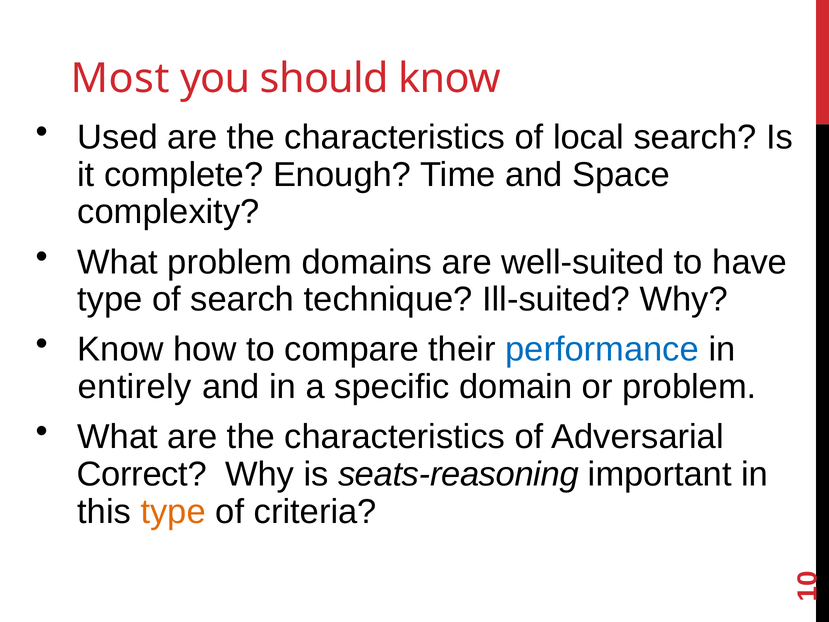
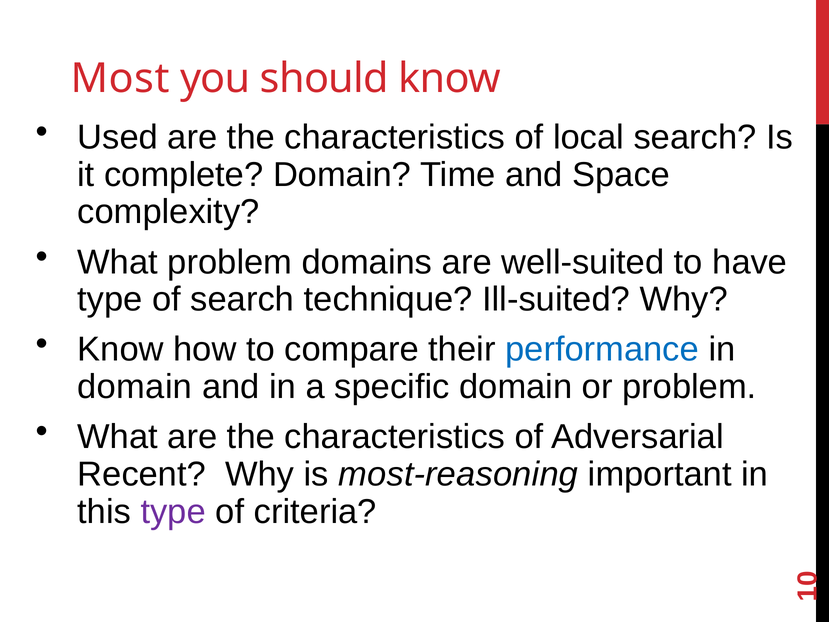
complete Enough: Enough -> Domain
entirely at (135, 387): entirely -> domain
Correct: Correct -> Recent
seats-reasoning: seats-reasoning -> most-reasoning
type at (173, 511) colour: orange -> purple
